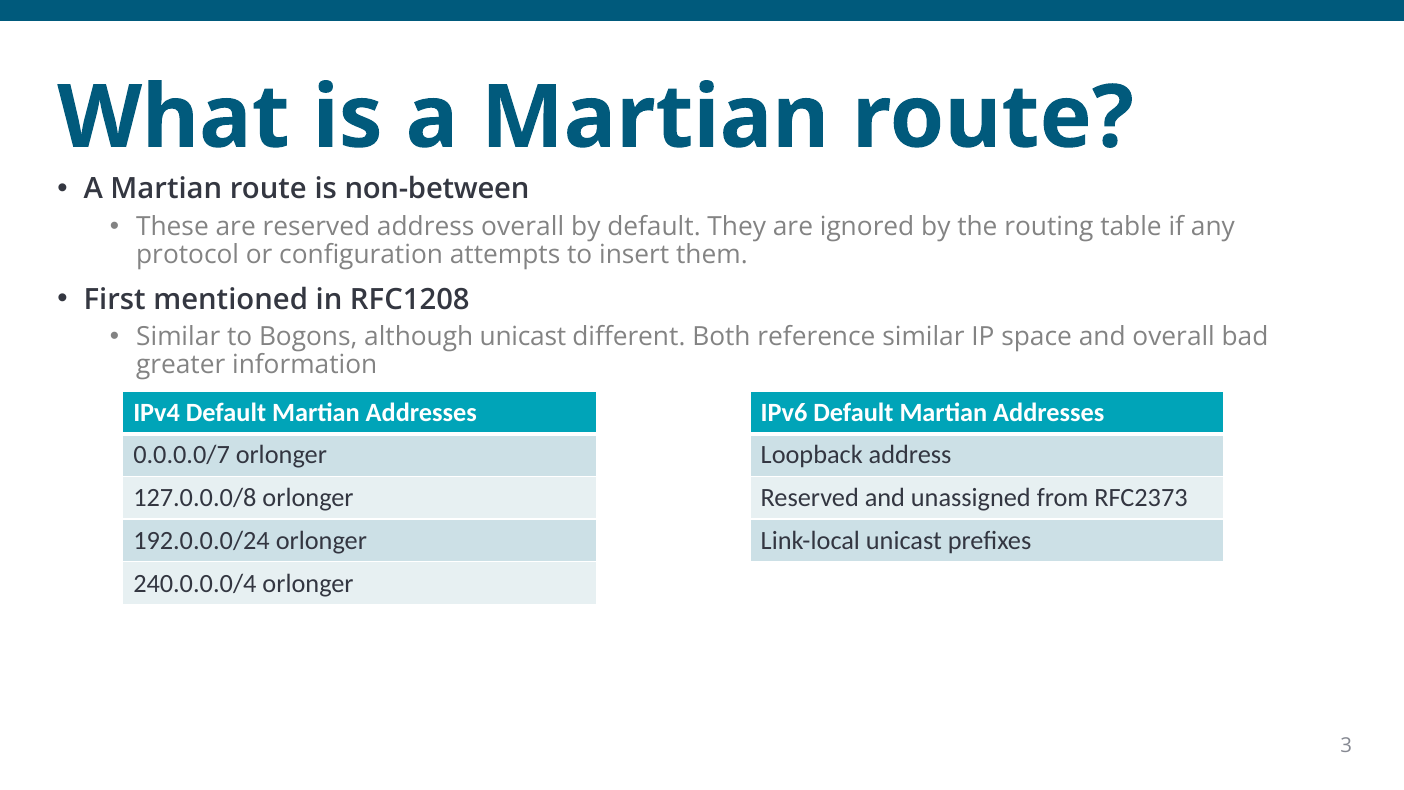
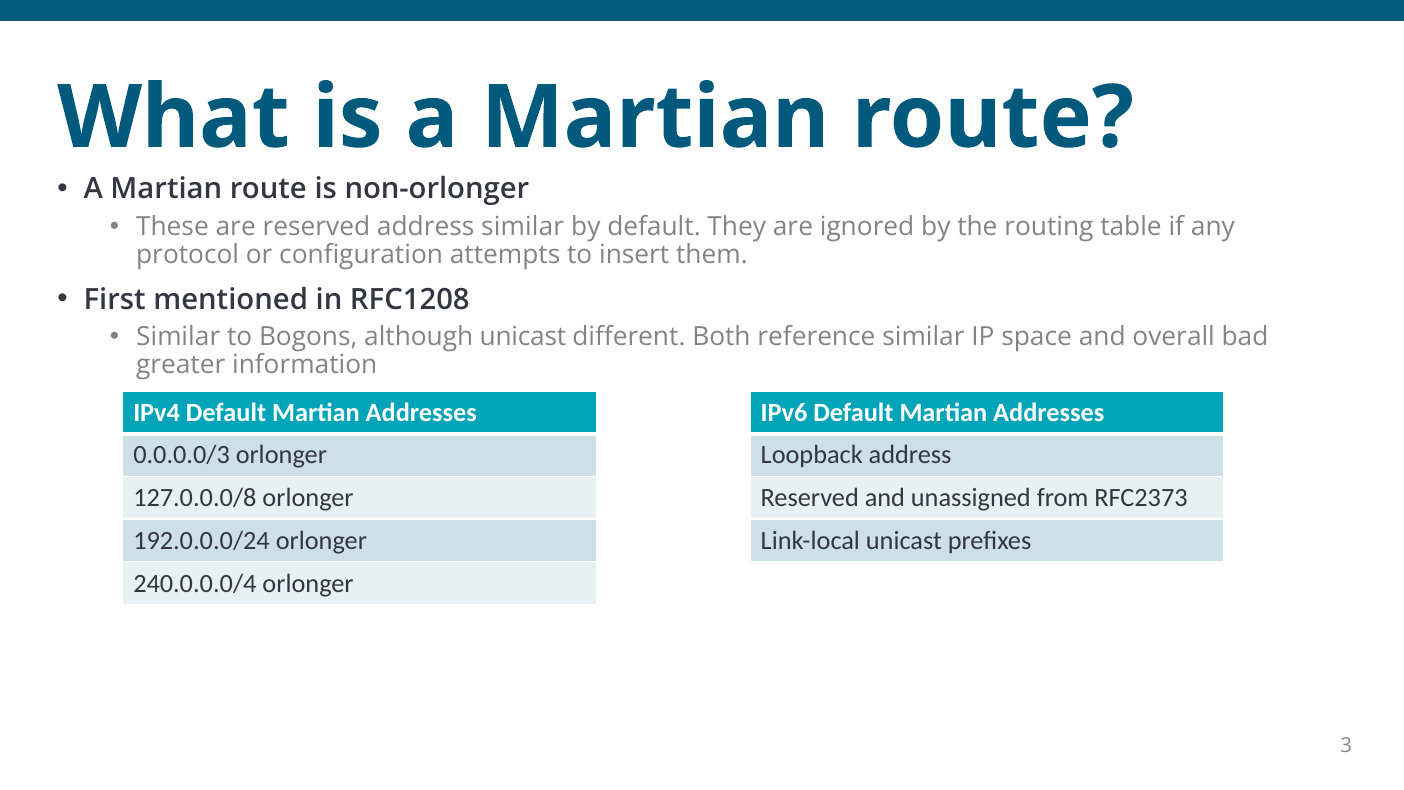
non-between: non-between -> non-orlonger
address overall: overall -> similar
0.0.0.0/7: 0.0.0.0/7 -> 0.0.0.0/3
